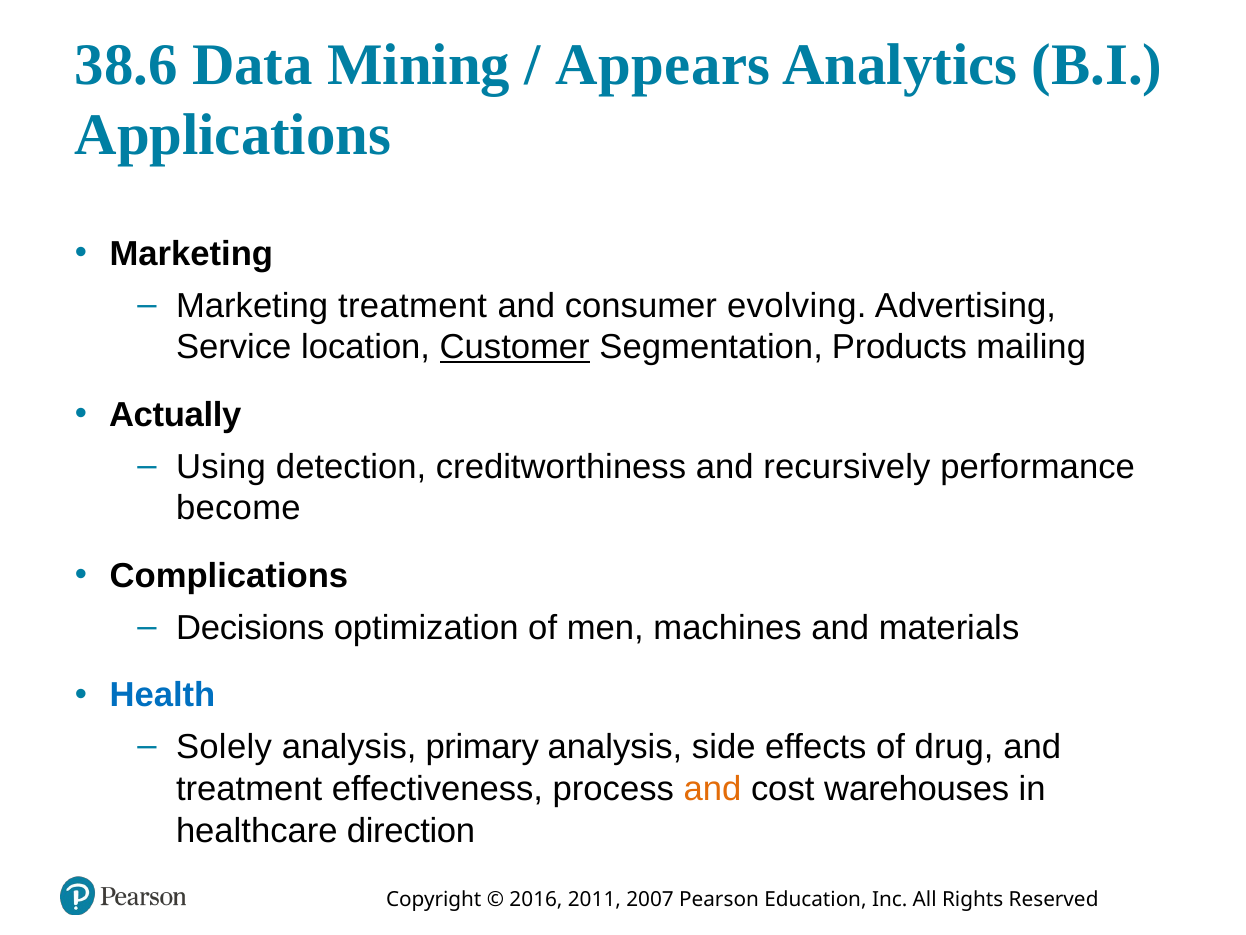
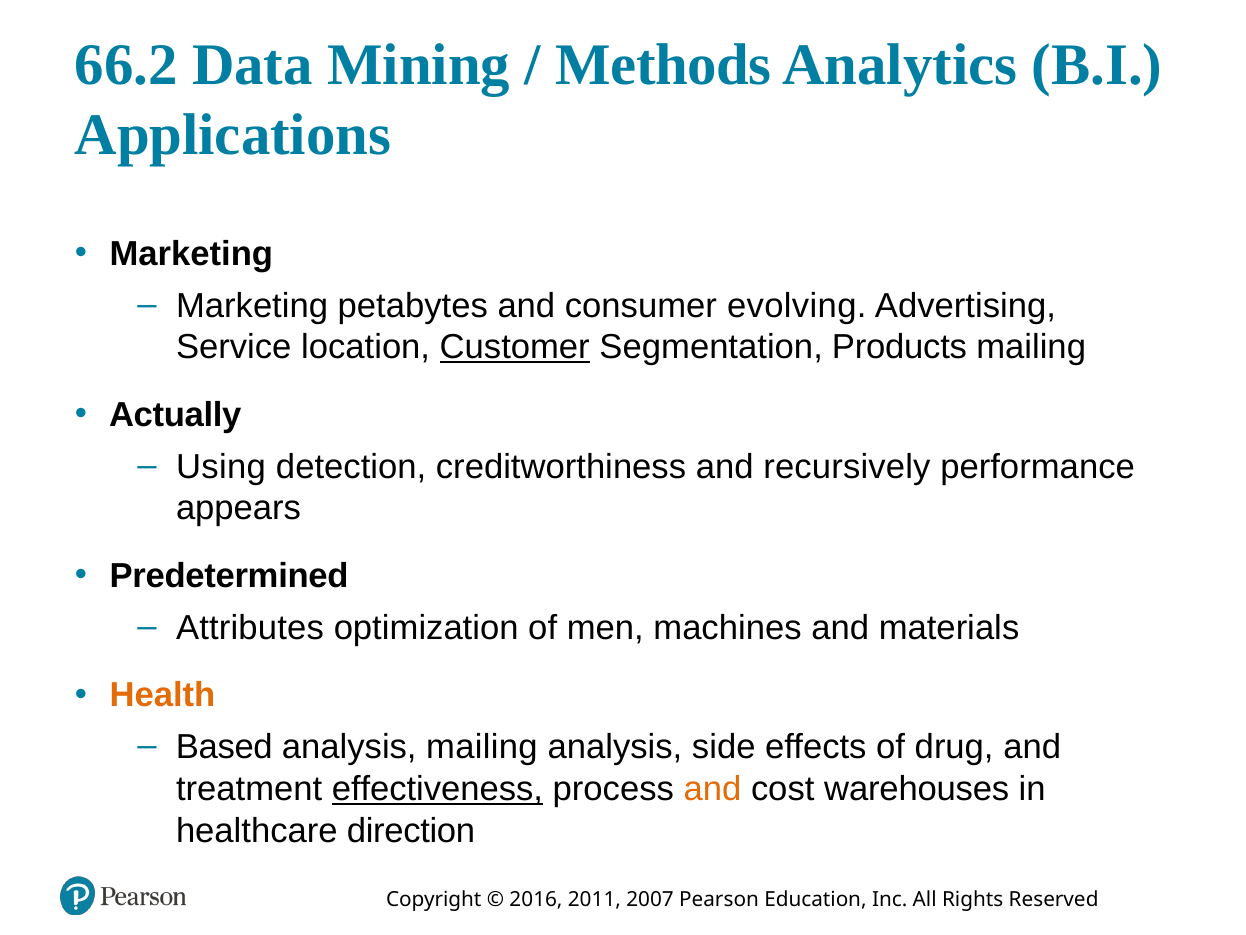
38.6: 38.6 -> 66.2
Appears: Appears -> Methods
Marketing treatment: treatment -> petabytes
become: become -> appears
Complications: Complications -> Predetermined
Decisions: Decisions -> Attributes
Health colour: blue -> orange
Solely: Solely -> Based
analysis primary: primary -> mailing
effectiveness underline: none -> present
